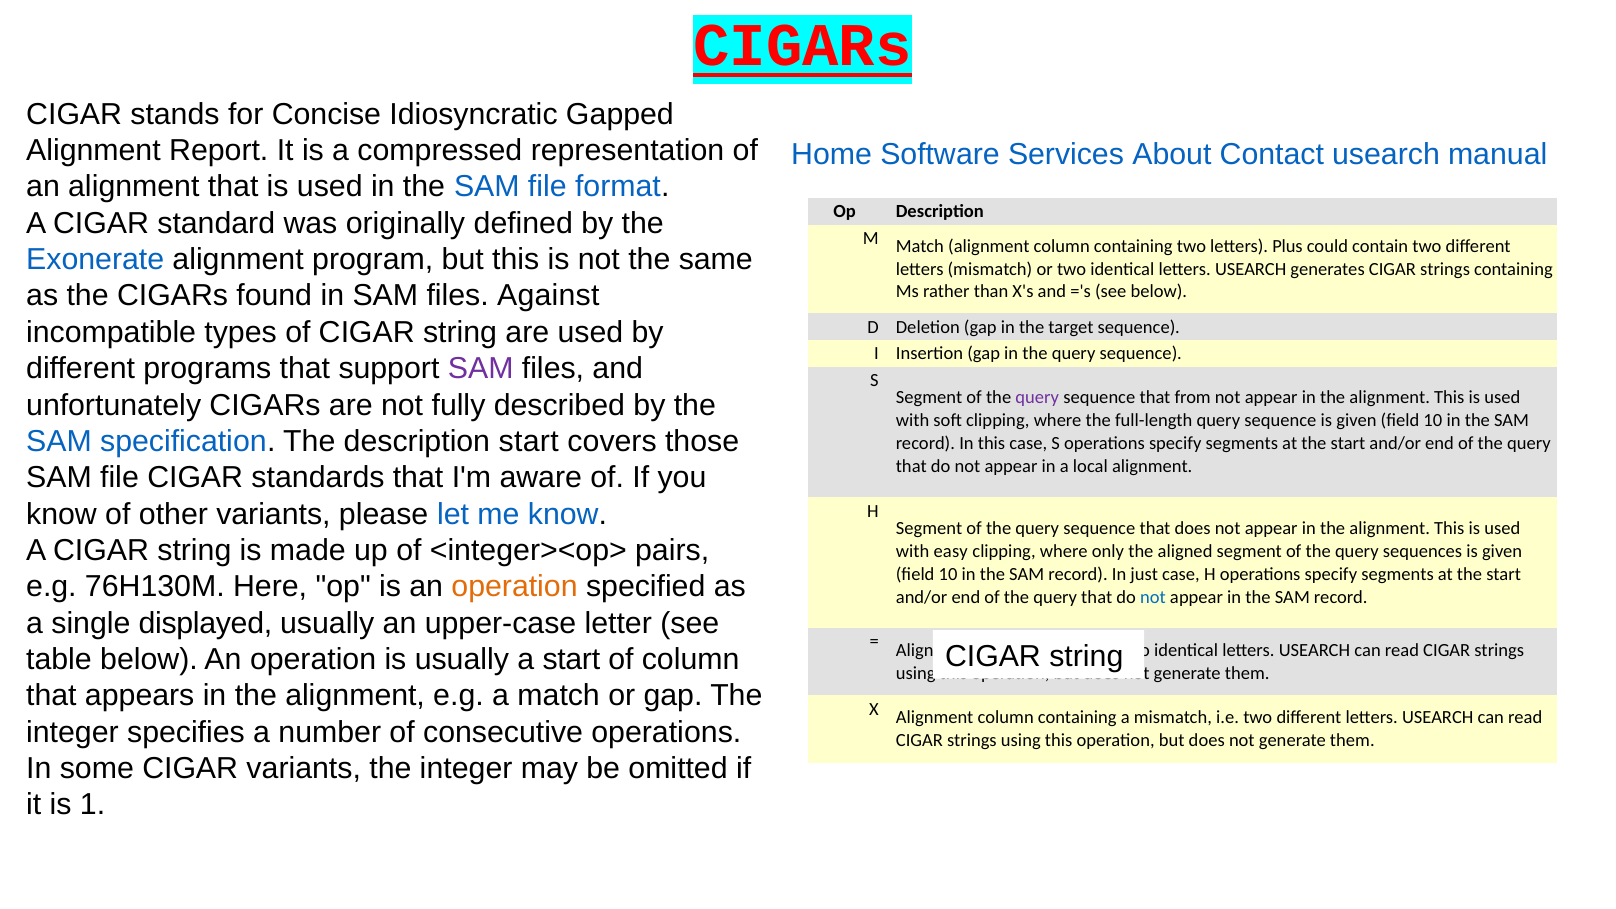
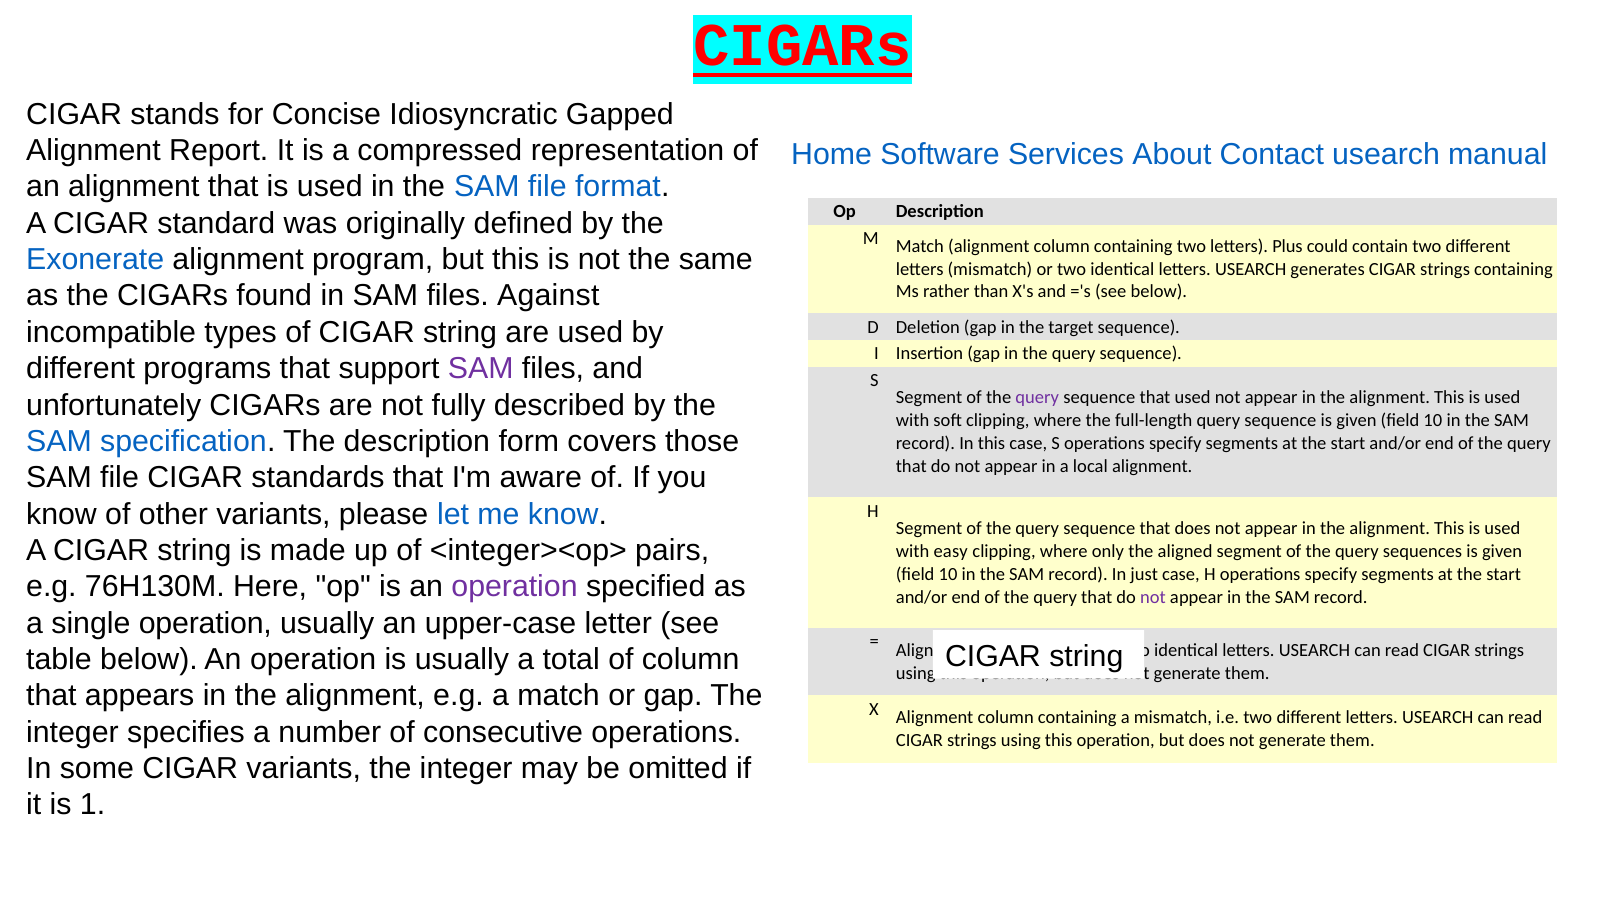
that from: from -> used
description start: start -> form
operation at (515, 587) colour: orange -> purple
not at (1153, 597) colour: blue -> purple
single displayed: displayed -> operation
a start: start -> total
